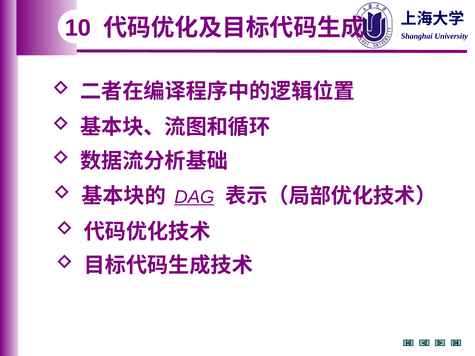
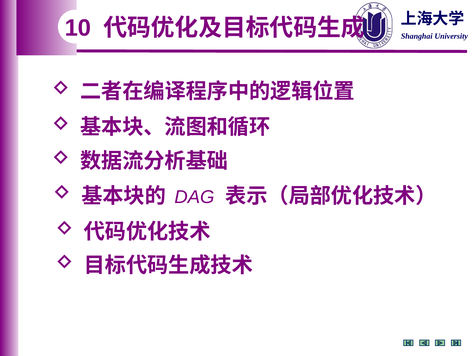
DAG underline: present -> none
